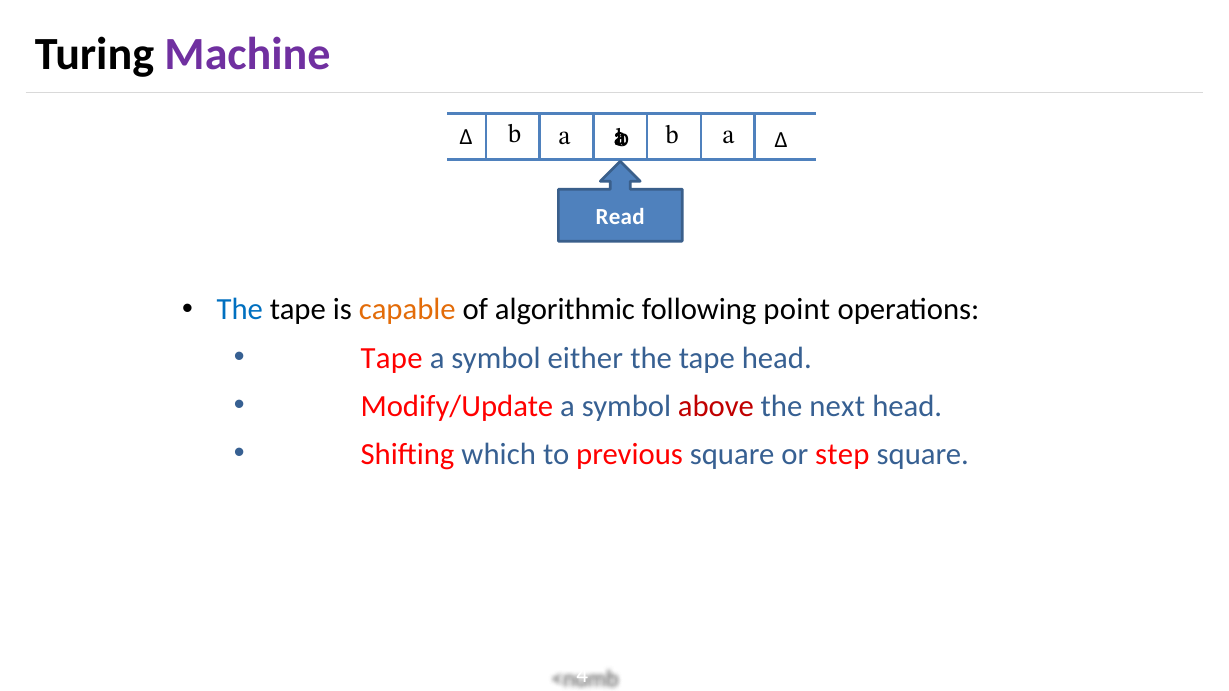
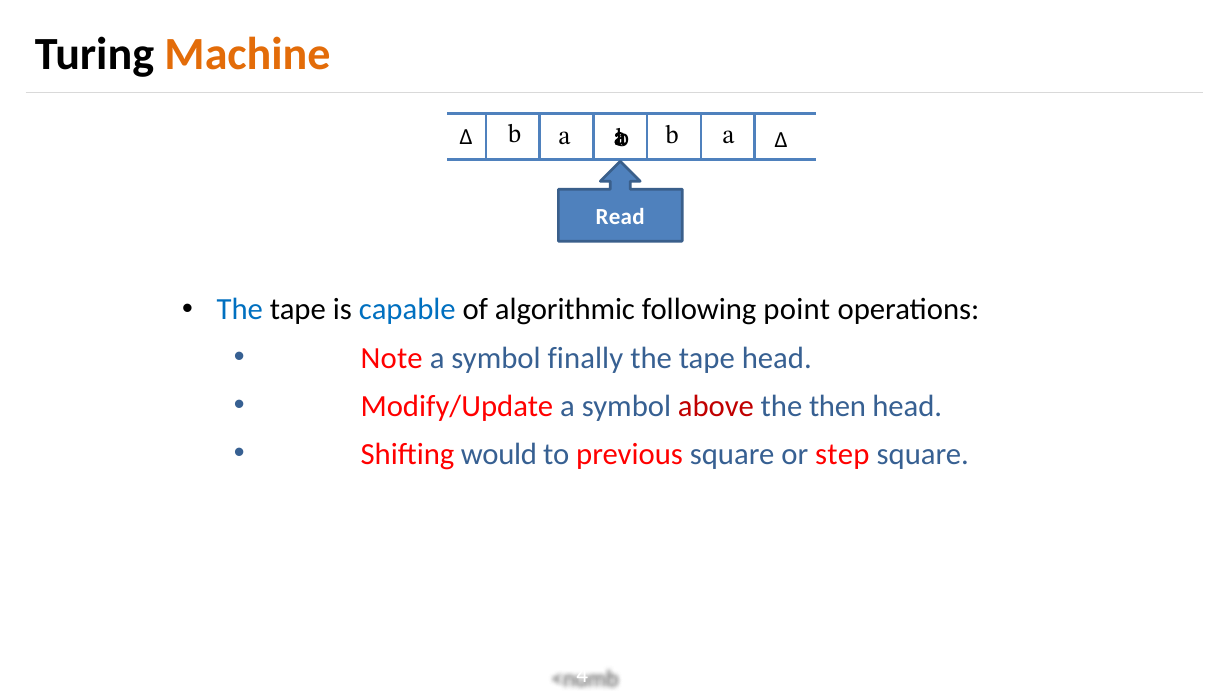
Machine colour: purple -> orange
capable colour: orange -> blue
Tape at (392, 358): Tape -> Note
either: either -> finally
next: next -> then
which: which -> would
